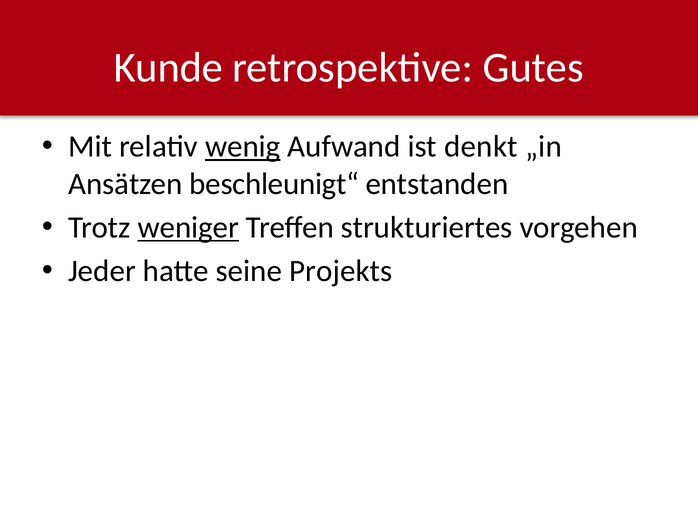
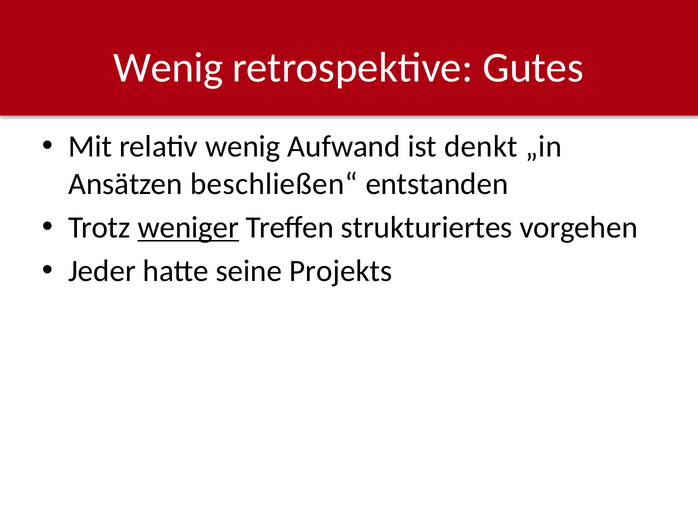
Kunde at (168, 68): Kunde -> Wenig
wenig at (243, 146) underline: present -> none
beschleunigt“: beschleunigt“ -> beschließen“
